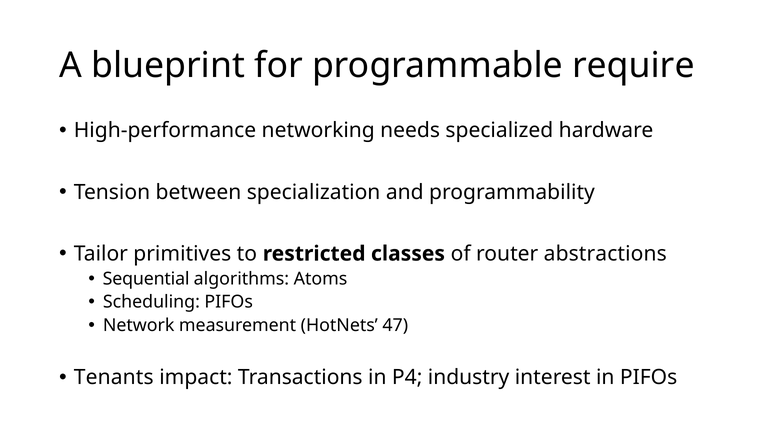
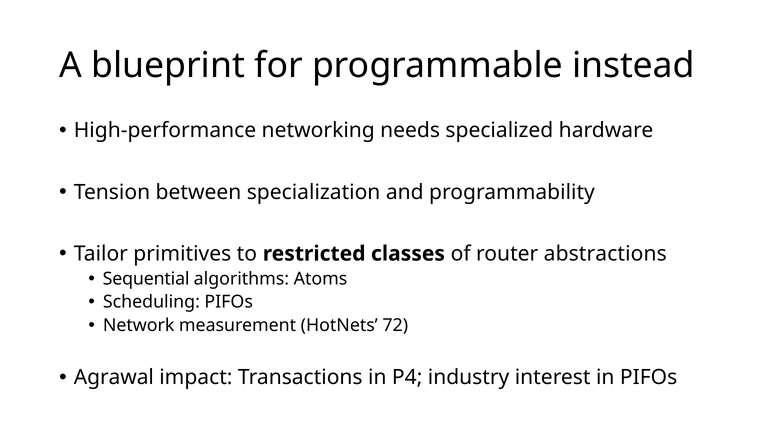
require: require -> instead
47: 47 -> 72
Tenants: Tenants -> Agrawal
